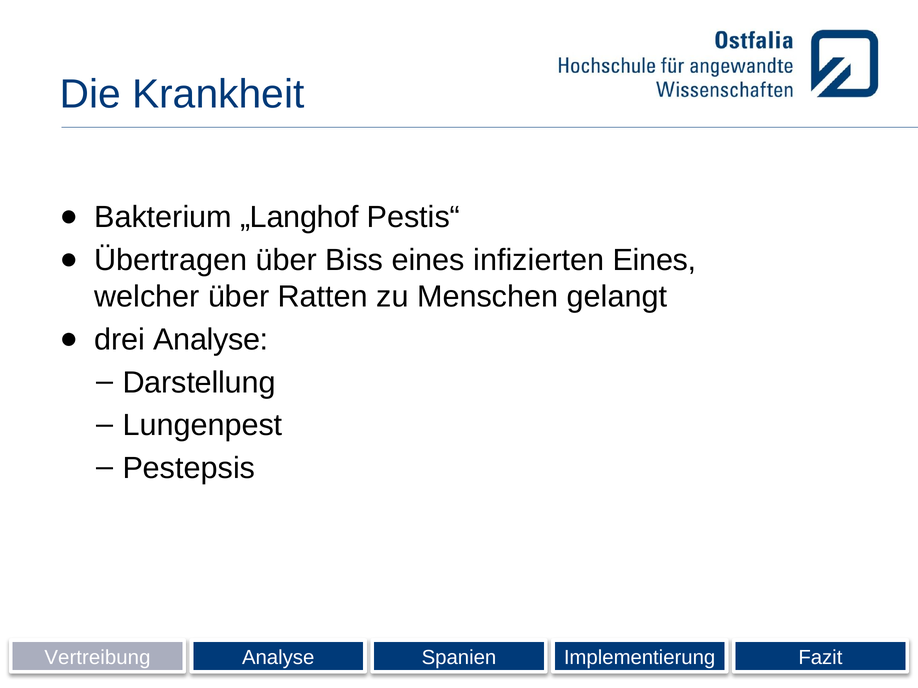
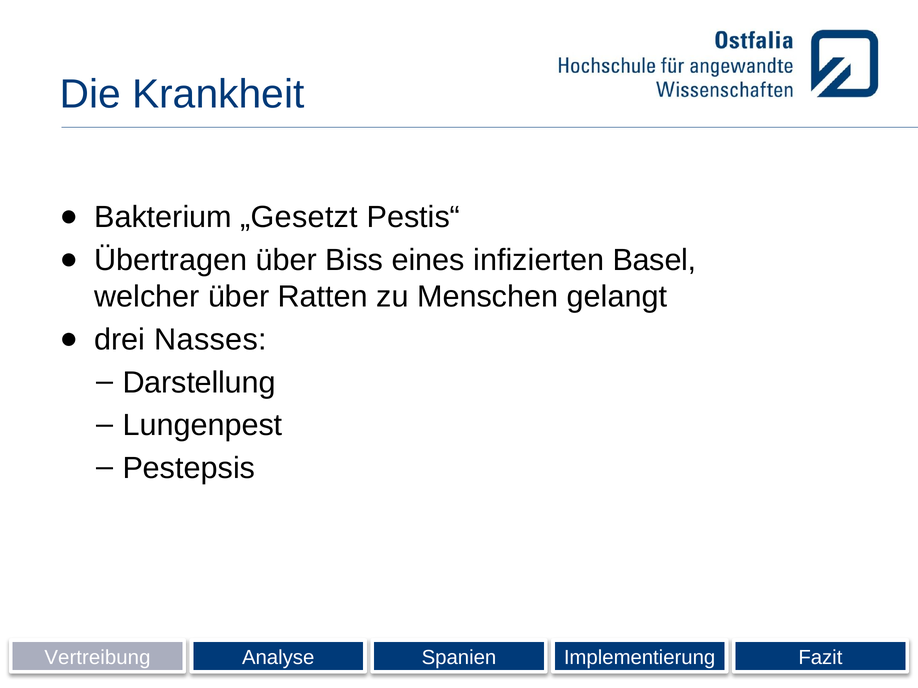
„Langhof: „Langhof -> „Gesetzt
infizierten Eines: Eines -> Basel
drei Analyse: Analyse -> Nasses
